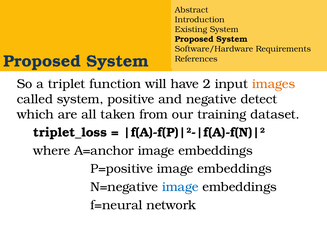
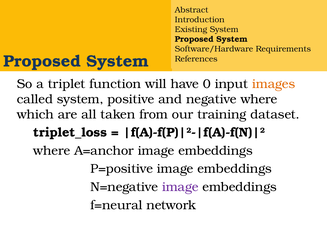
2: 2 -> 0
negative detect: detect -> where
image at (180, 187) colour: blue -> purple
